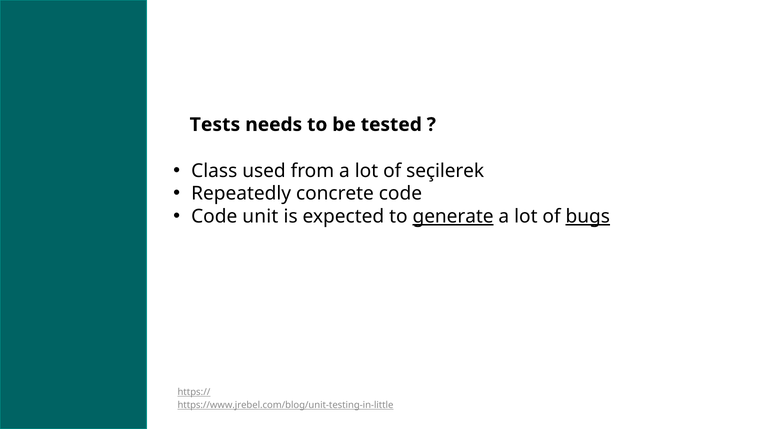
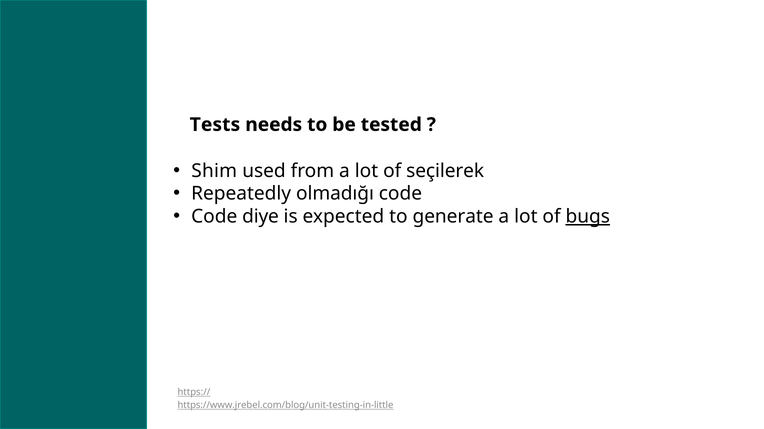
Class: Class -> Shim
concrete: concrete -> olmadığı
unit: unit -> diye
generate underline: present -> none
